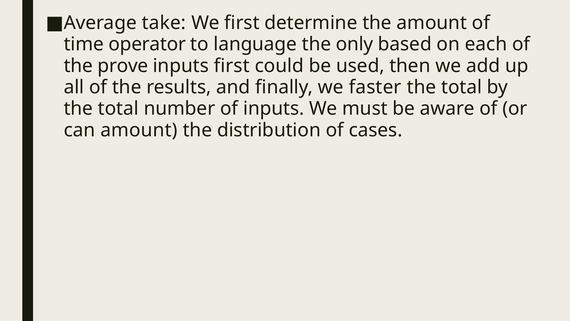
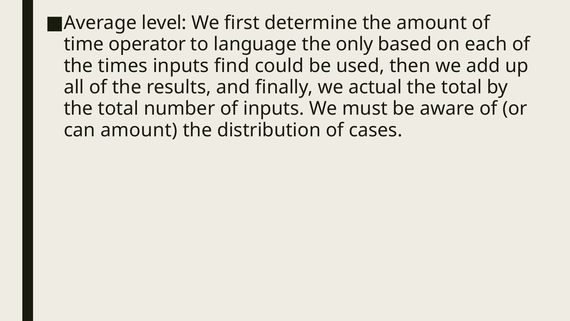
take: take -> level
prove: prove -> times
inputs first: first -> find
faster: faster -> actual
